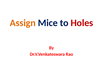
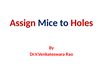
Assign colour: orange -> red
